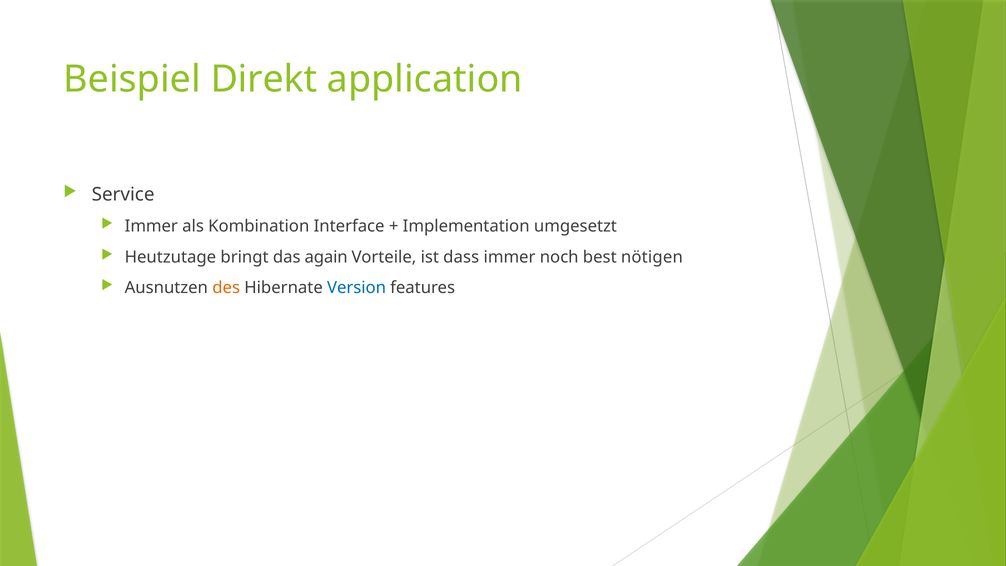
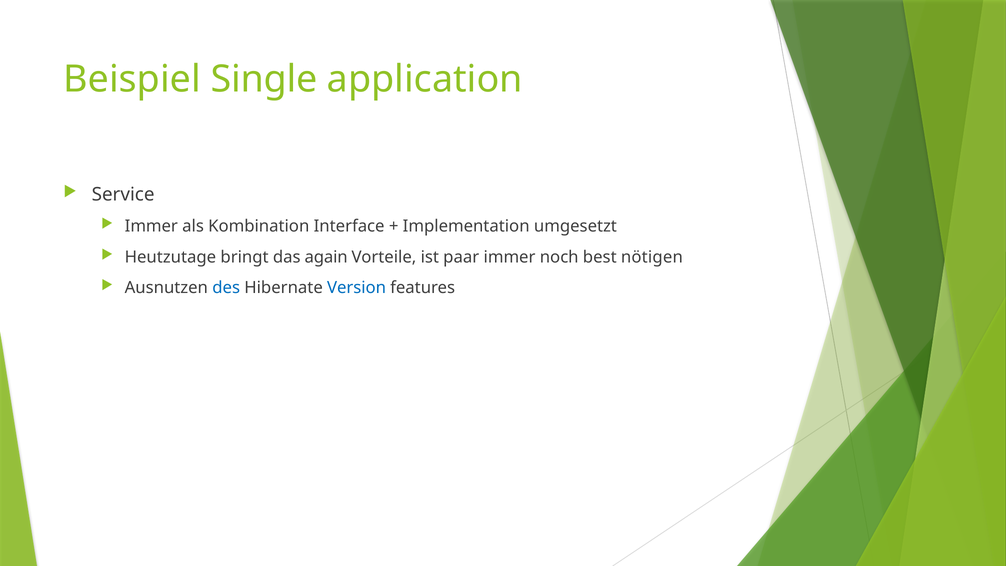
Direkt: Direkt -> Single
dass: dass -> paar
des colour: orange -> blue
